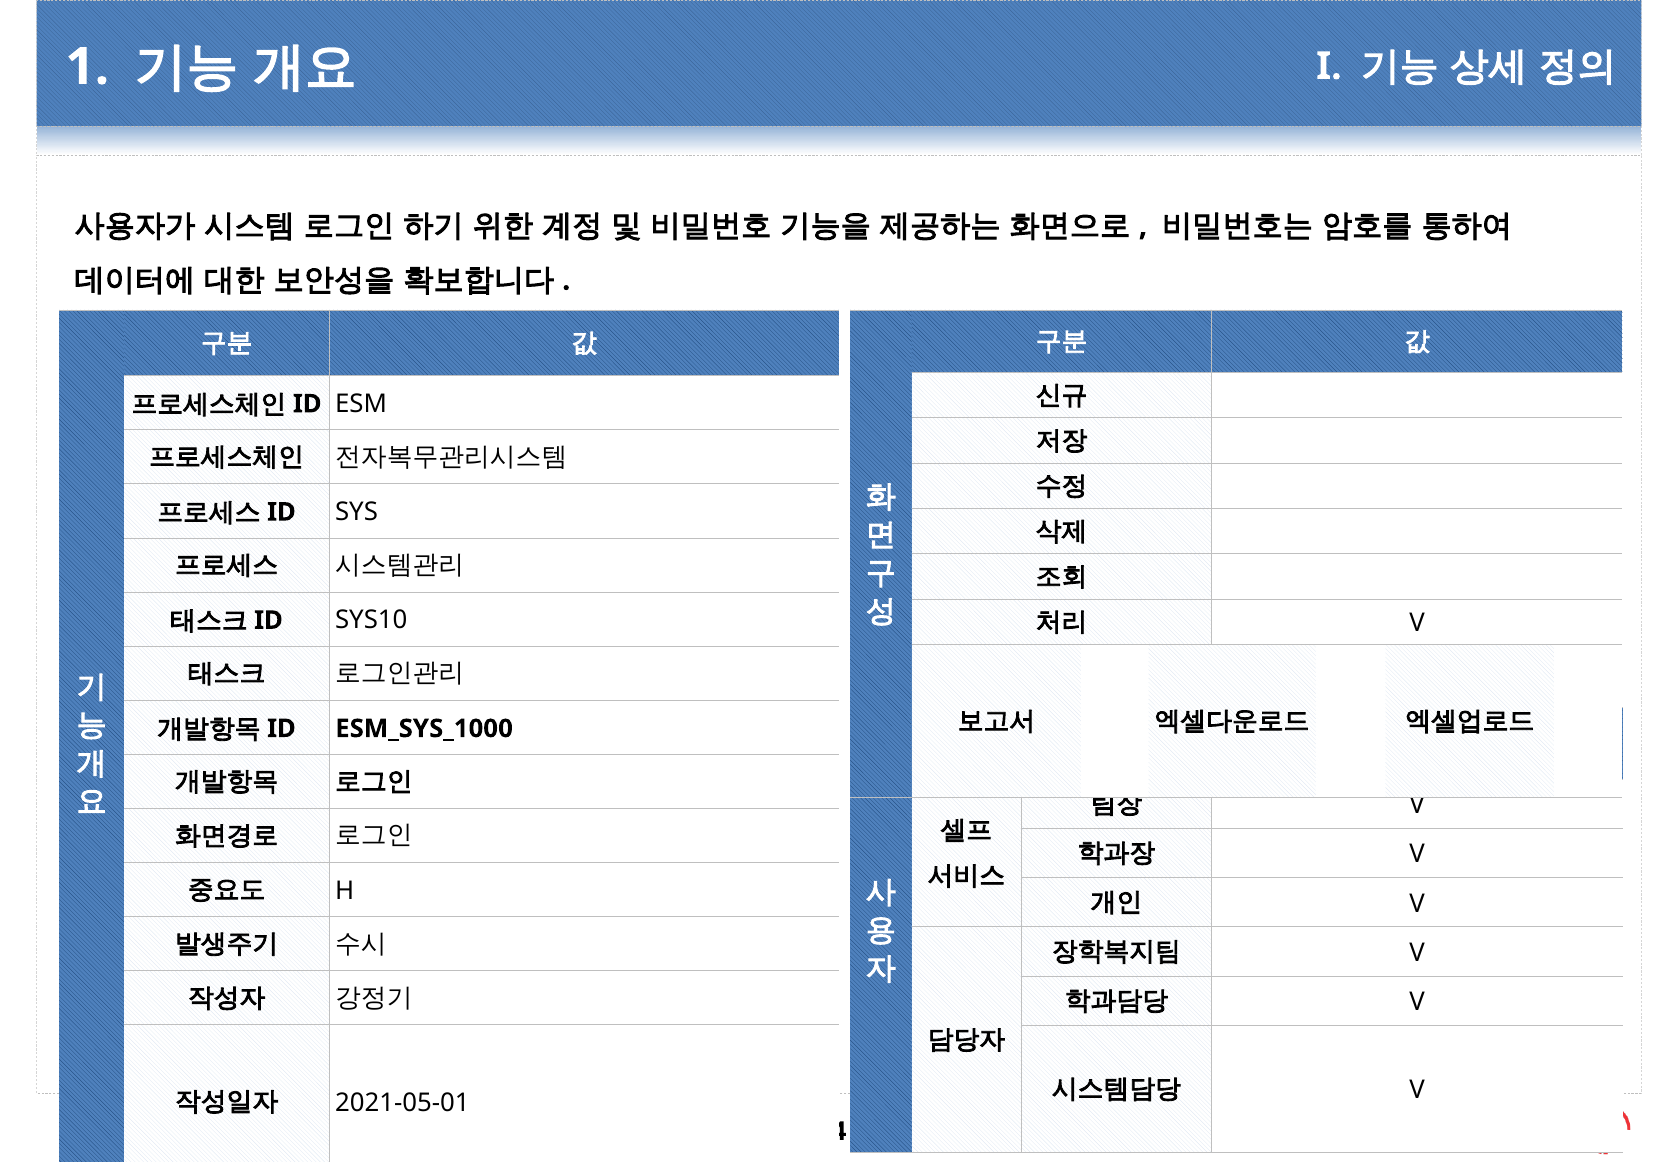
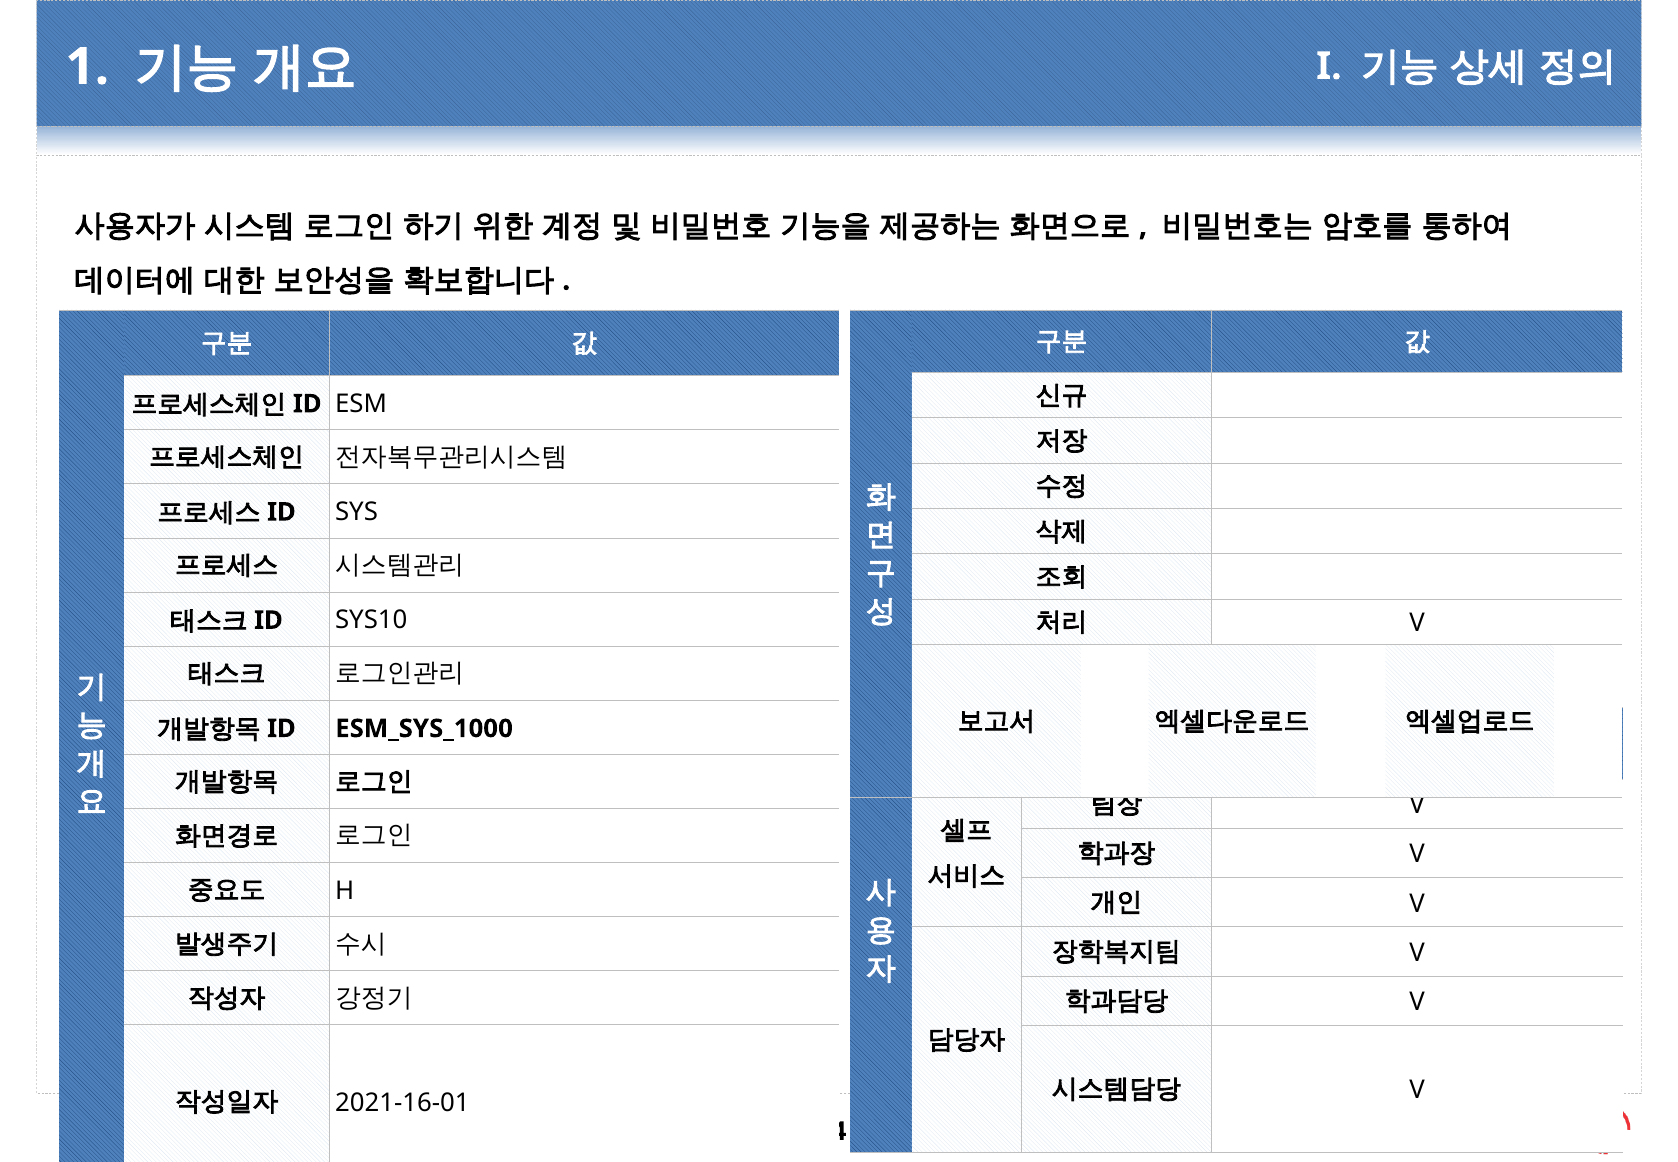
2021-05-01: 2021-05-01 -> 2021-16-01
